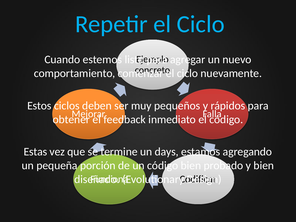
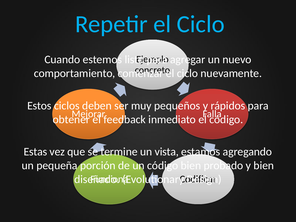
days: days -> vista
